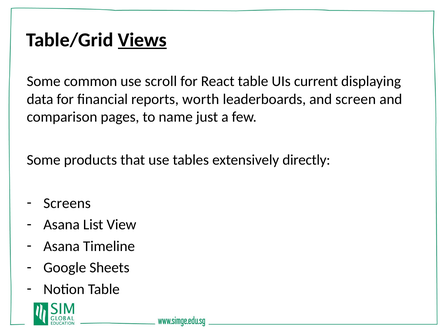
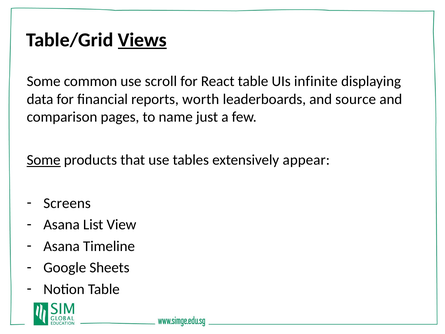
current: current -> infinite
screen: screen -> source
Some at (44, 160) underline: none -> present
directly: directly -> appear
